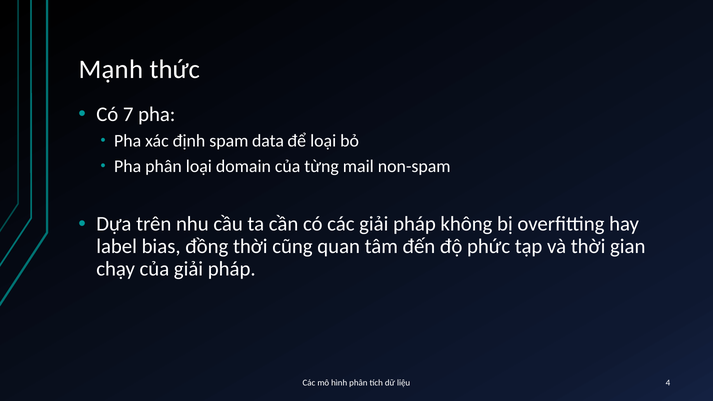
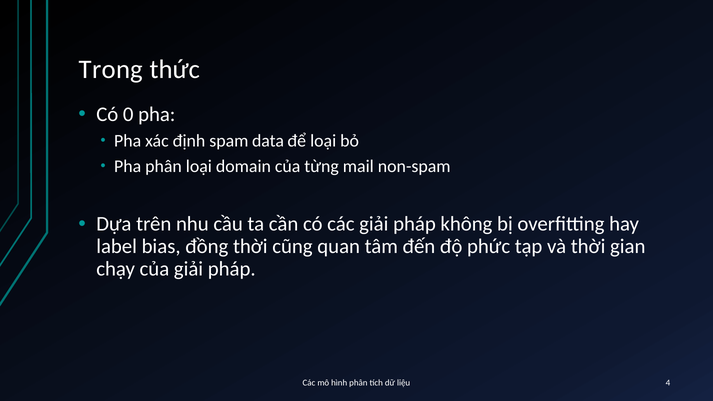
Mạnh: Mạnh -> Trong
7: 7 -> 0
